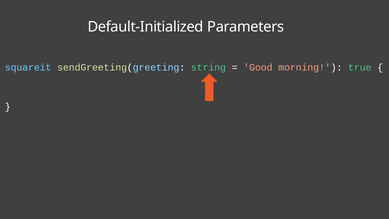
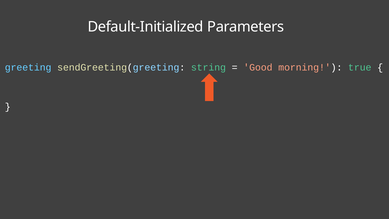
squareit: squareit -> greeting
